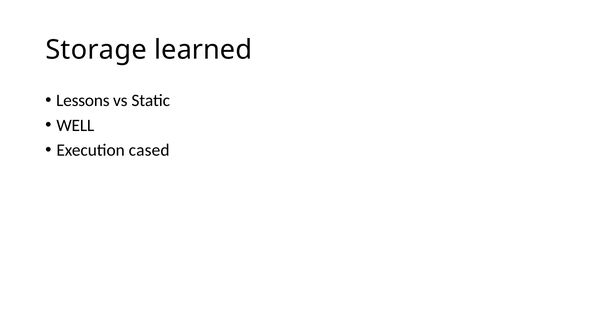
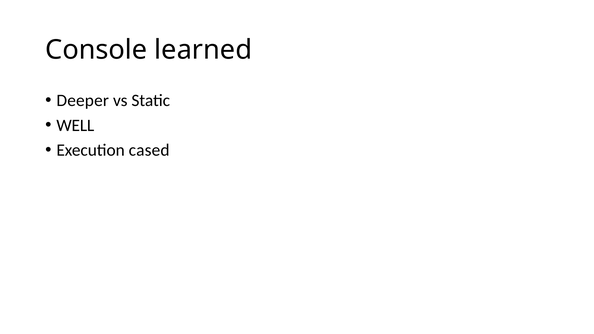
Storage: Storage -> Console
Lessons: Lessons -> Deeper
